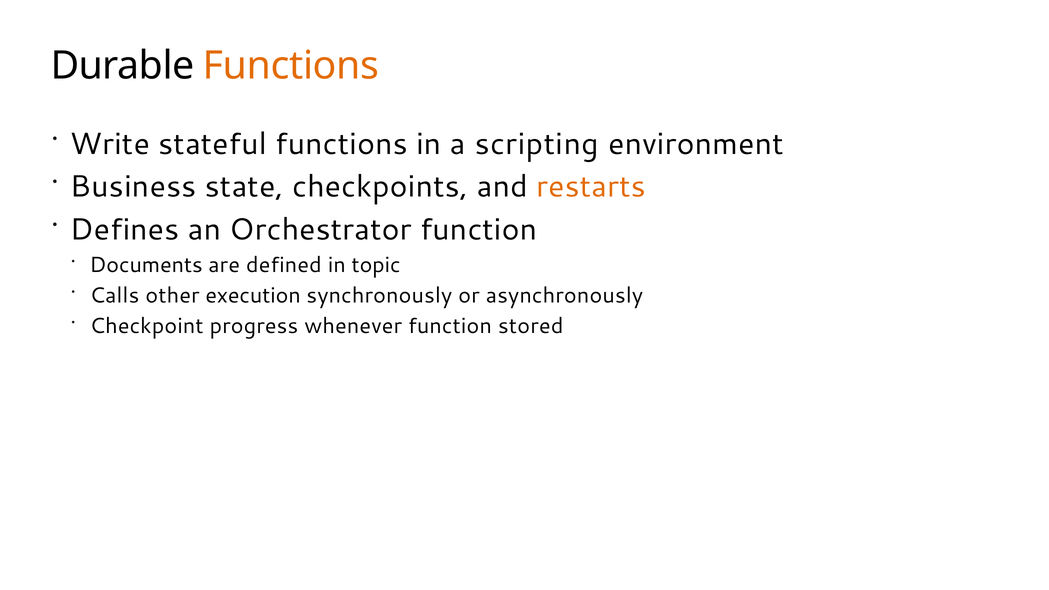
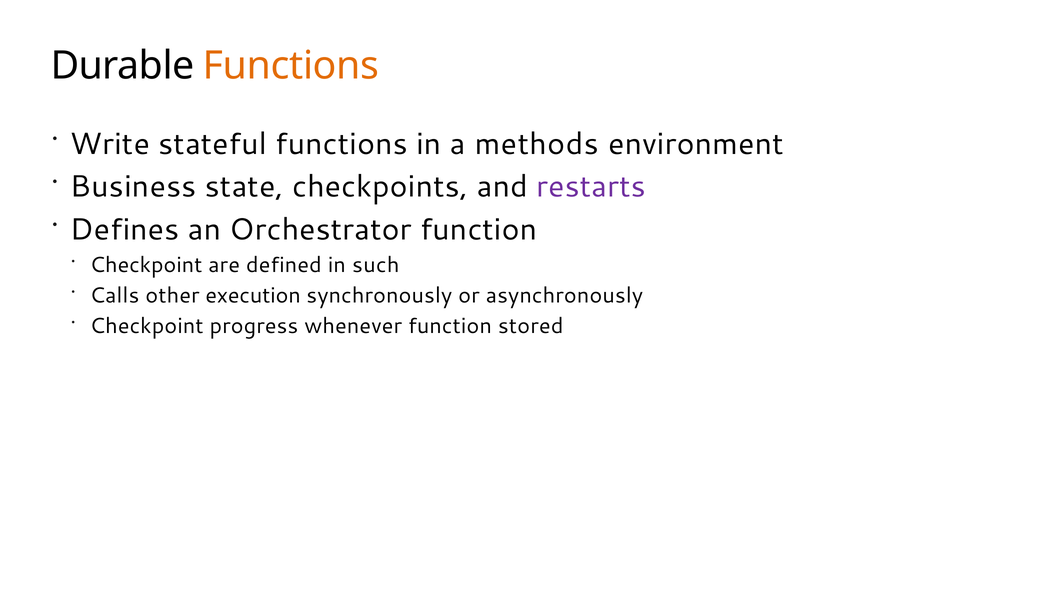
scripting: scripting -> methods
restarts colour: orange -> purple
Documents at (146, 265): Documents -> Checkpoint
topic: topic -> such
